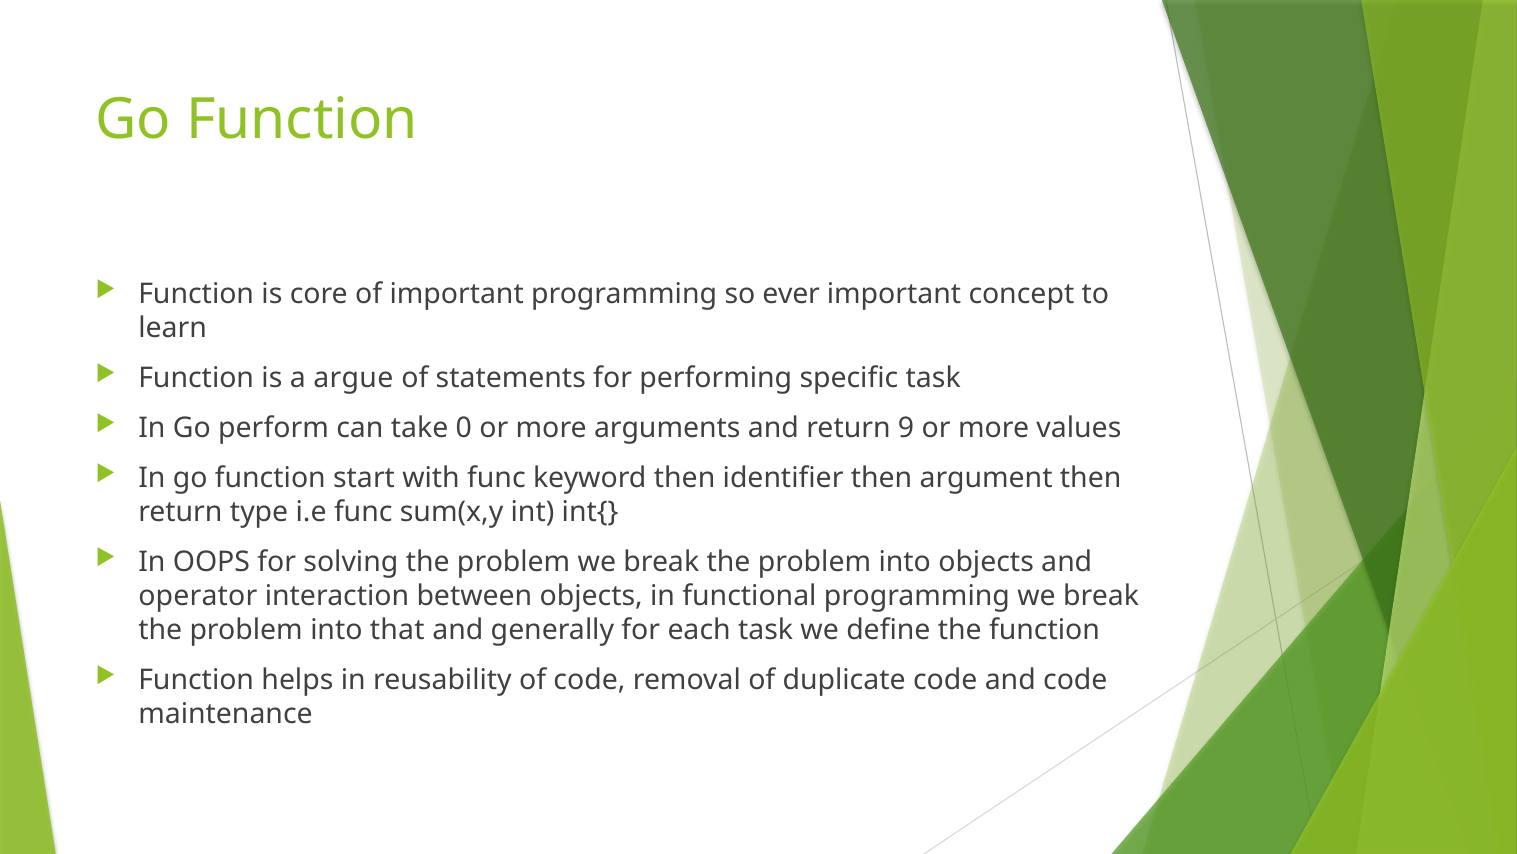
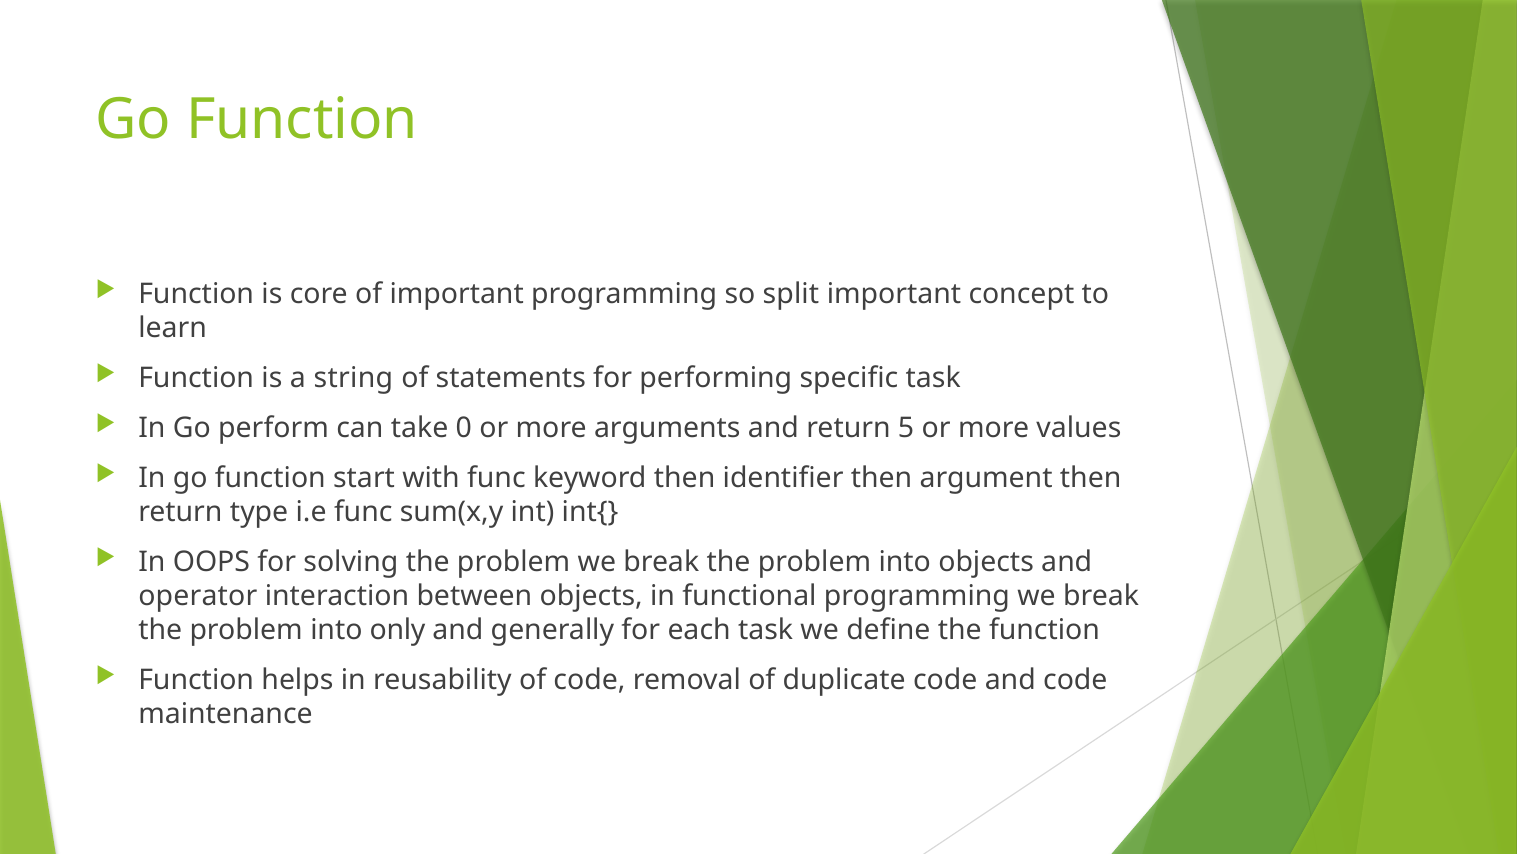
ever: ever -> split
argue: argue -> string
9: 9 -> 5
that: that -> only
